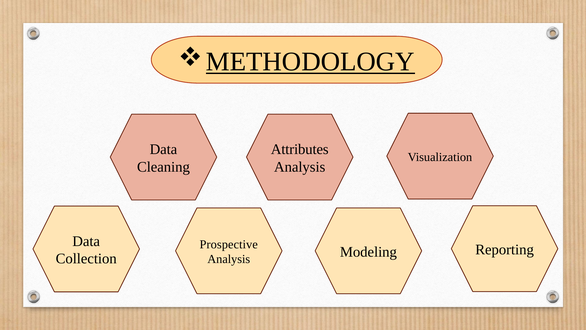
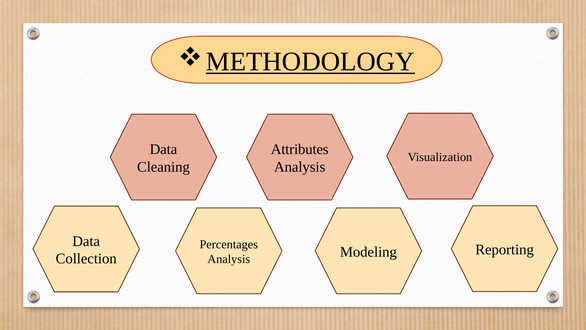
Prospective: Prospective -> Percentages
